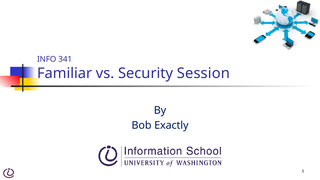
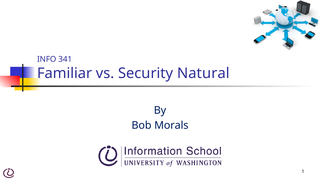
Session: Session -> Natural
Exactly: Exactly -> Morals
